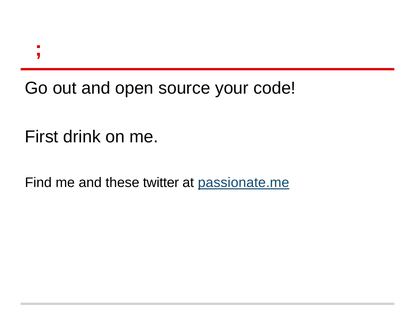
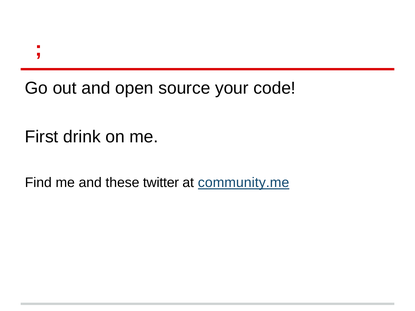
passionate.me: passionate.me -> community.me
